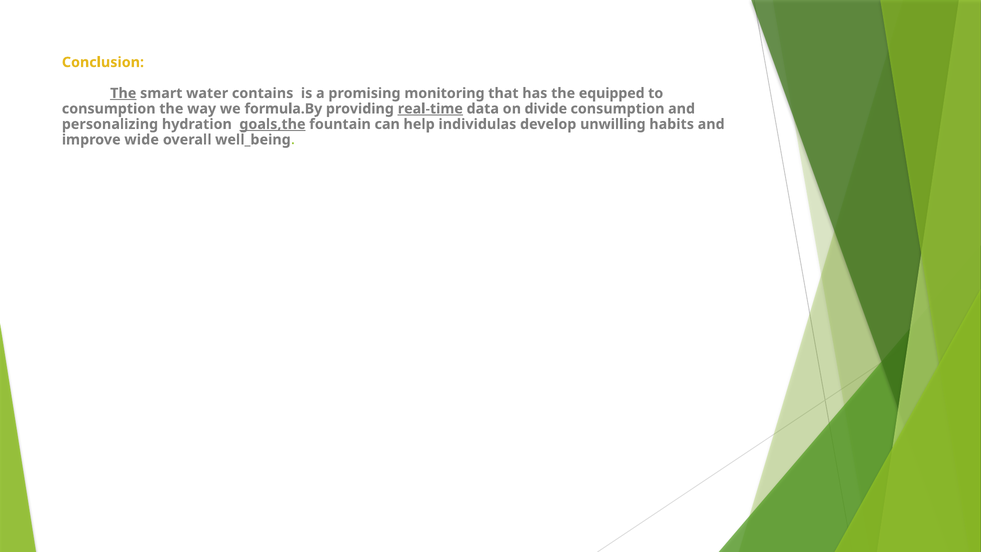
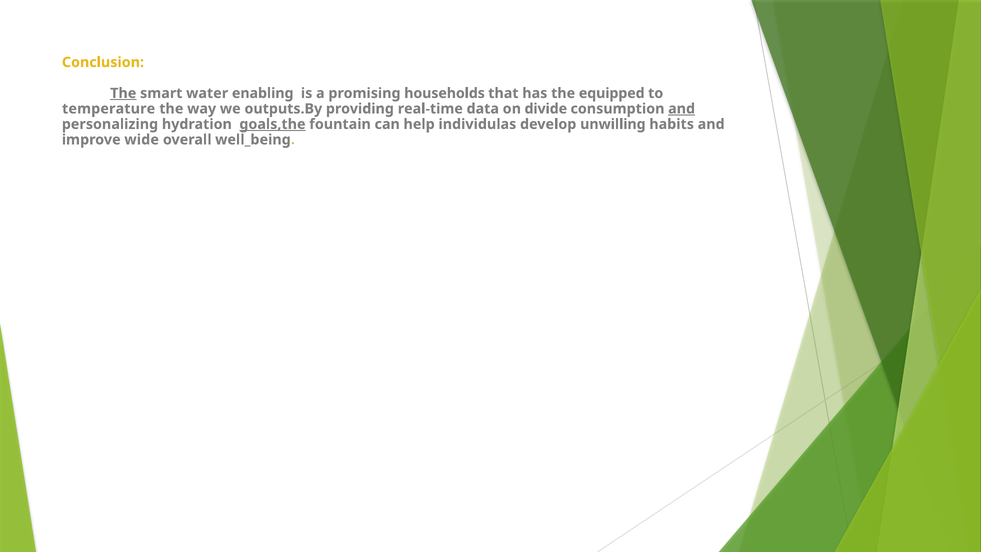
contains: contains -> enabling
monitoring: monitoring -> households
consumption at (109, 109): consumption -> temperature
formula.By: formula.By -> outputs.By
real-time underline: present -> none
and at (682, 109) underline: none -> present
